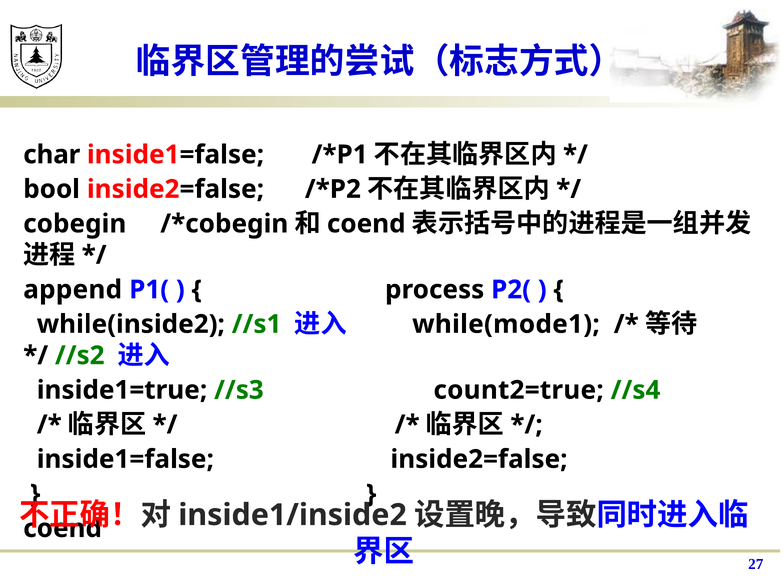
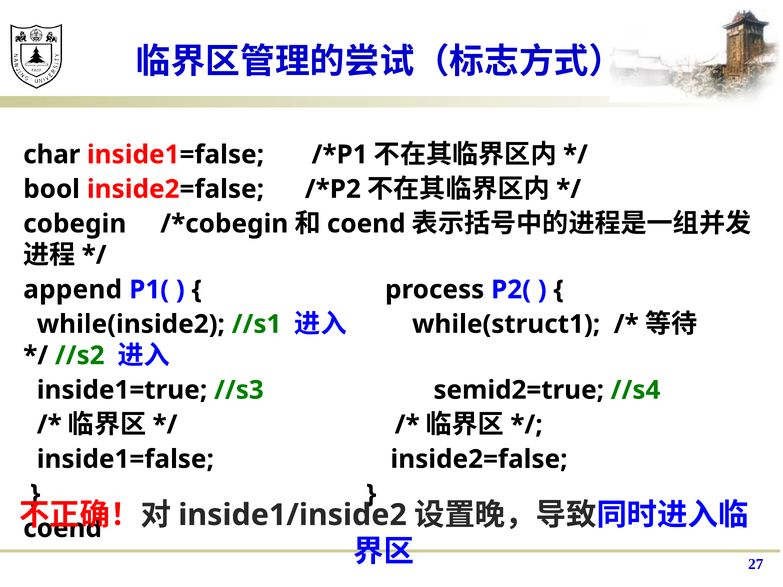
while(mode1: while(mode1 -> while(struct1
count2=true: count2=true -> semid2=true
